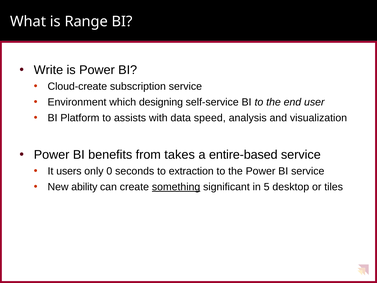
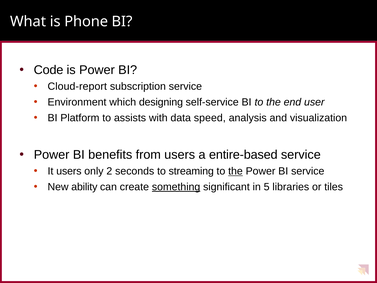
Range: Range -> Phone
Write: Write -> Code
Cloud-create: Cloud-create -> Cloud-report
from takes: takes -> users
0: 0 -> 2
extraction: extraction -> streaming
the at (235, 171) underline: none -> present
desktop: desktop -> libraries
